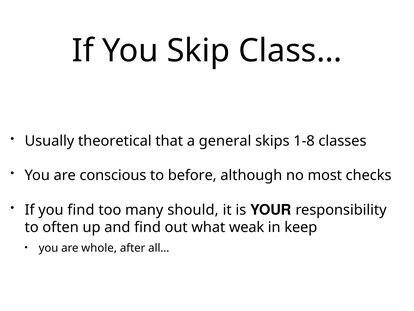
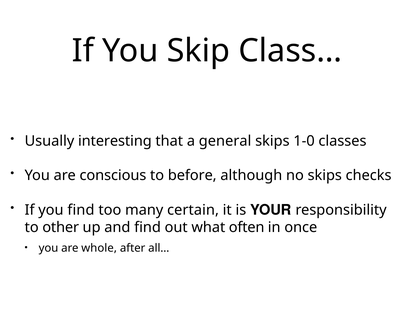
theoretical: theoretical -> interesting
1-8: 1-8 -> 1-0
no most: most -> skips
should: should -> certain
often: often -> other
weak: weak -> often
keep: keep -> once
